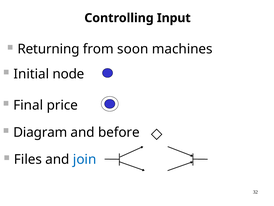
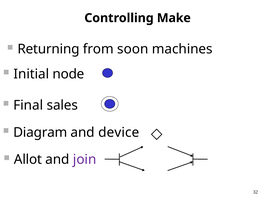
Input: Input -> Make
price: price -> sales
before: before -> device
Files: Files -> Allot
join colour: blue -> purple
